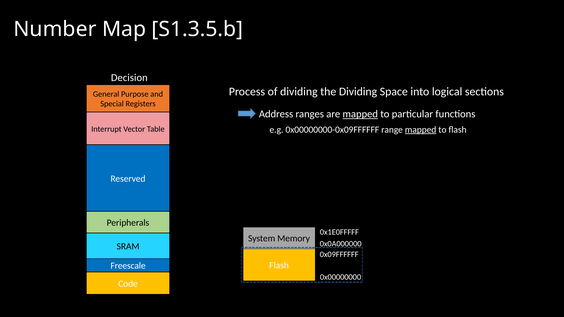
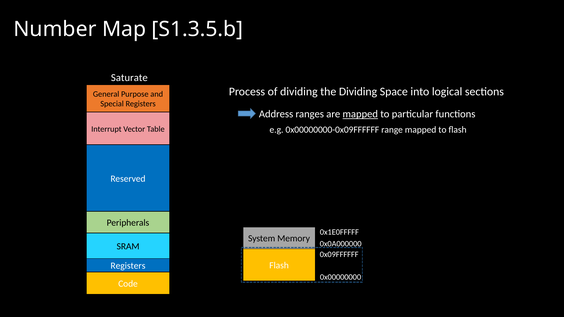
Decision: Decision -> Saturate
mapped at (421, 130) underline: present -> none
Freescale at (128, 266): Freescale -> Registers
